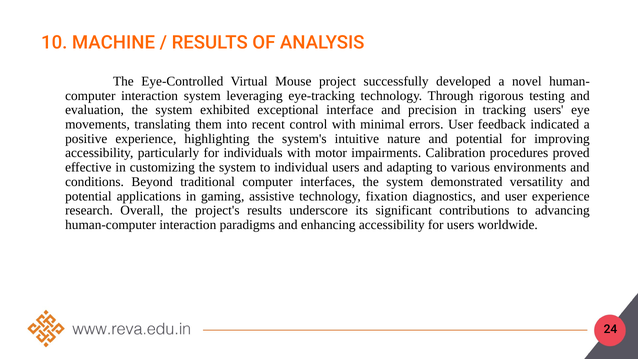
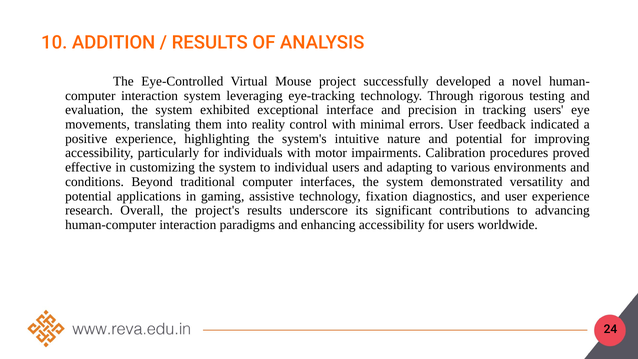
MACHINE: MACHINE -> ADDITION
recent: recent -> reality
